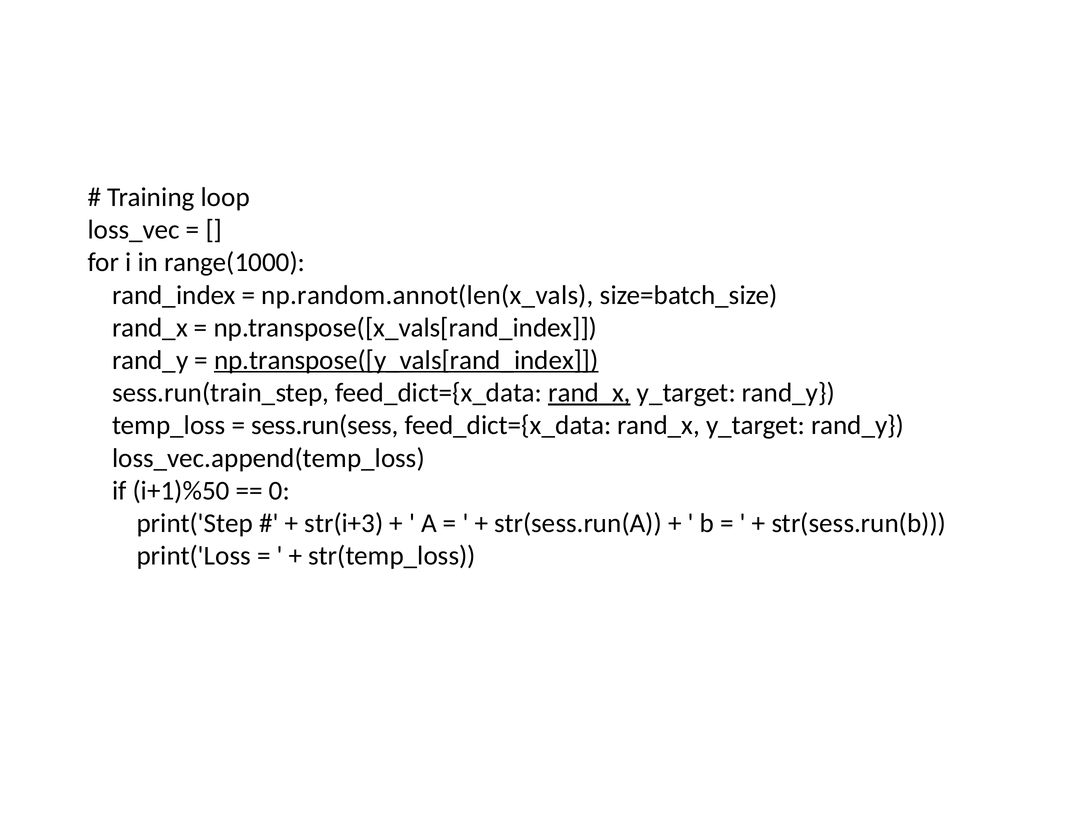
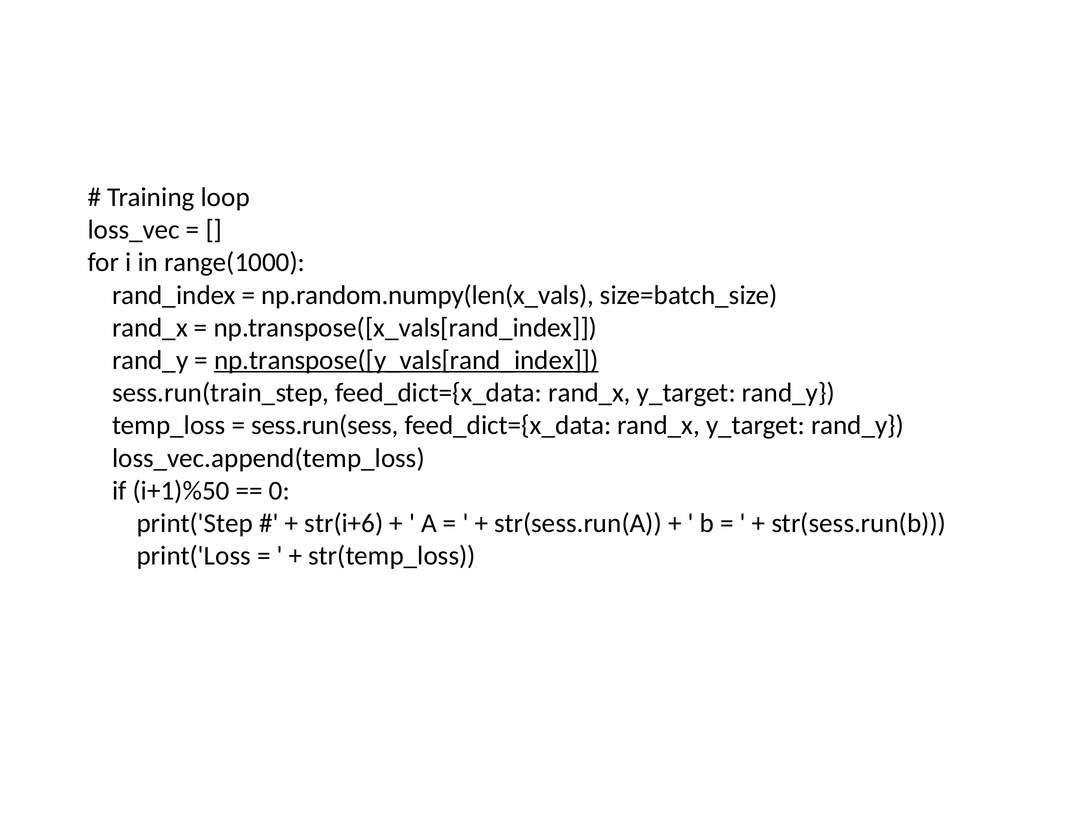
np.random.annot(len(x_vals: np.random.annot(len(x_vals -> np.random.numpy(len(x_vals
rand_x at (589, 393) underline: present -> none
str(i+3: str(i+3 -> str(i+6
